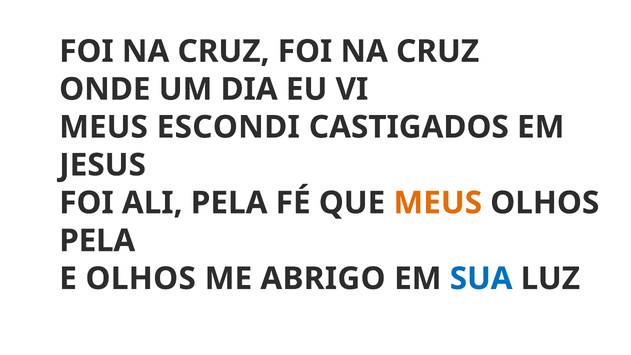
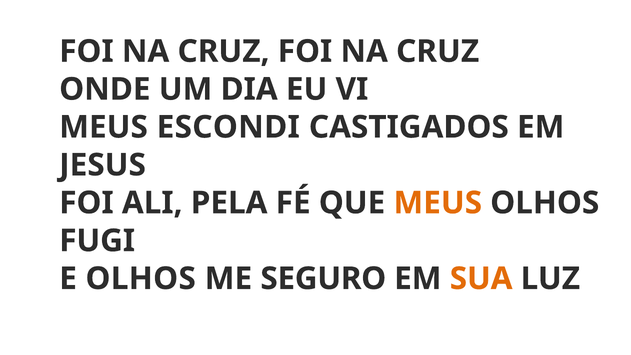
PELA at (97, 241): PELA -> FUGI
ABRIGO: ABRIGO -> SEGURO
SUA colour: blue -> orange
